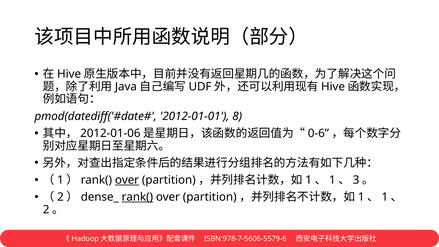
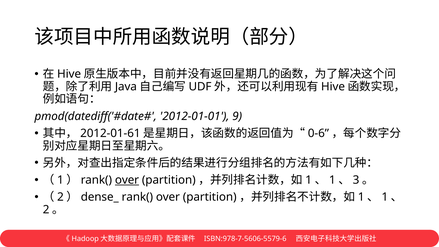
8: 8 -> 9
2012-01-06: 2012-01-06 -> 2012-01-61
rank( at (137, 197) underline: present -> none
